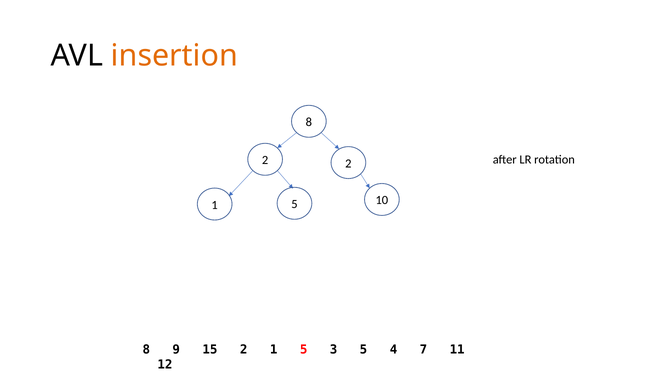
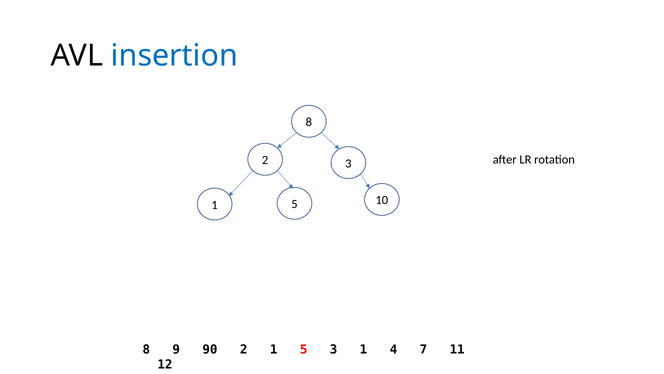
insertion colour: orange -> blue
2 2: 2 -> 3
15: 15 -> 90
5 3 5: 5 -> 1
